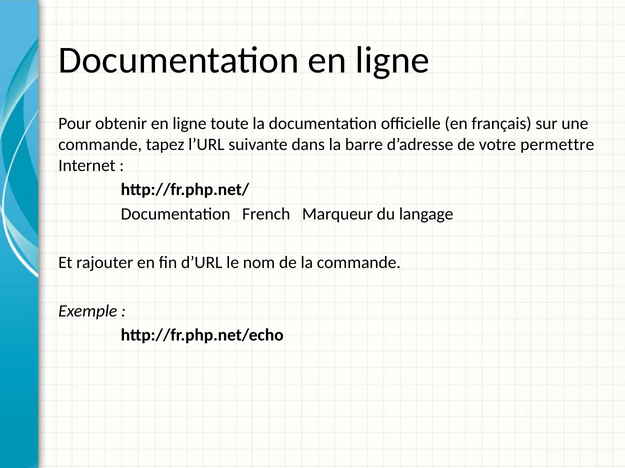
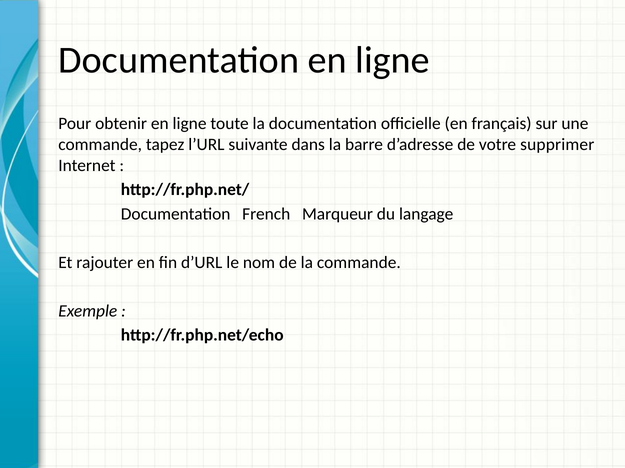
permettre: permettre -> supprimer
